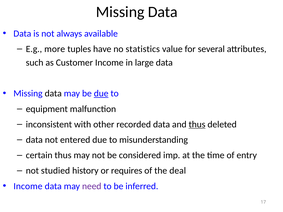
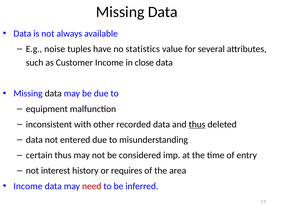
more: more -> noise
large: large -> close
due at (101, 94) underline: present -> none
studied: studied -> interest
deal: deal -> area
need colour: purple -> red
